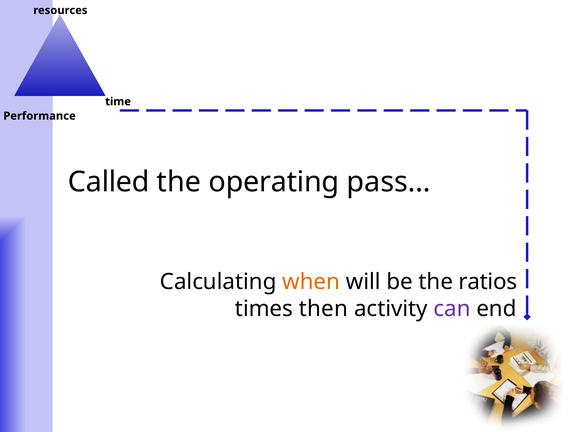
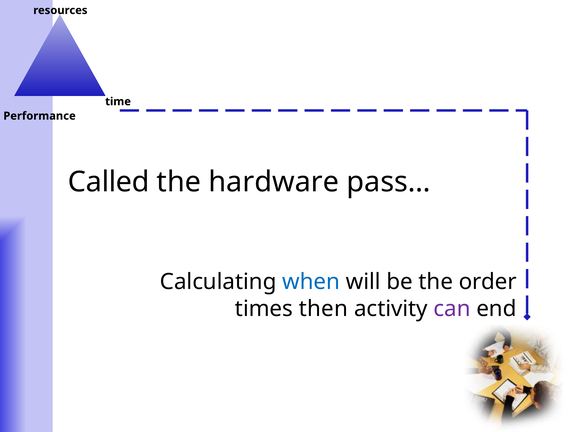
operating: operating -> hardware
when colour: orange -> blue
ratios: ratios -> order
